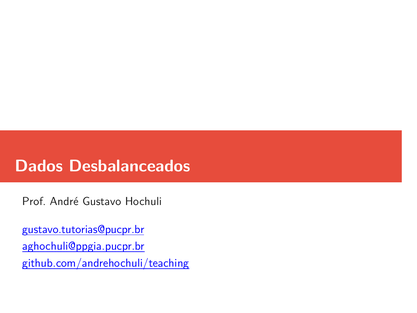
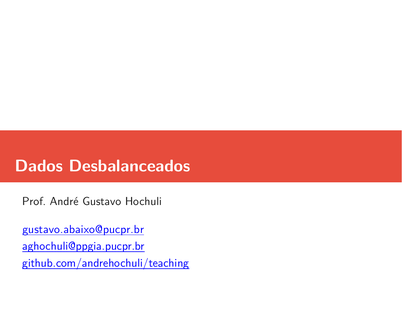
gustavo.tutorias@pucpr.br: gustavo.tutorias@pucpr.br -> gustavo.abaixo@pucpr.br
